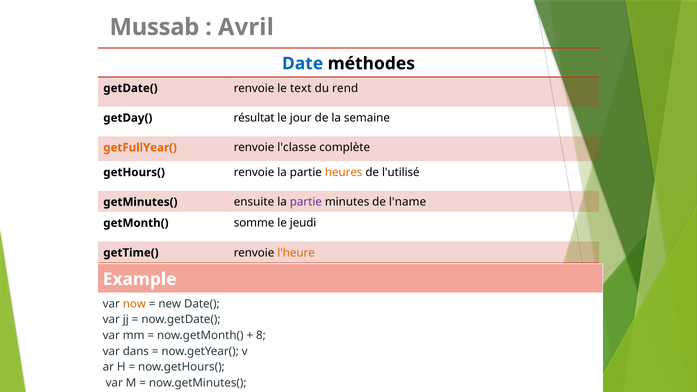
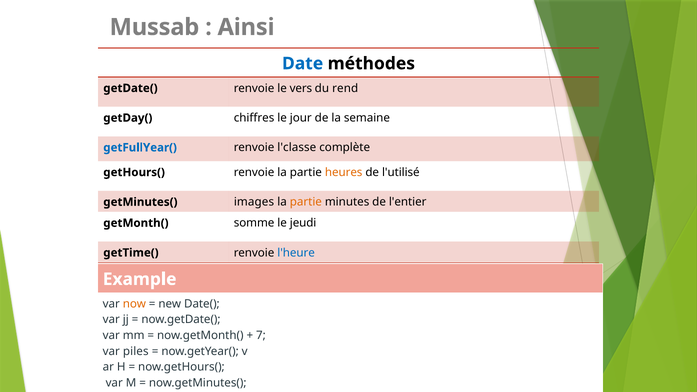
Avril: Avril -> Ainsi
text: text -> vers
résultat: résultat -> chiffres
getFullYear( colour: orange -> blue
ensuite: ensuite -> images
partie at (306, 202) colour: purple -> orange
l'name: l'name -> l'entier
l'heure colour: orange -> blue
8: 8 -> 7
dans: dans -> piles
